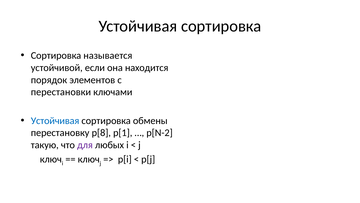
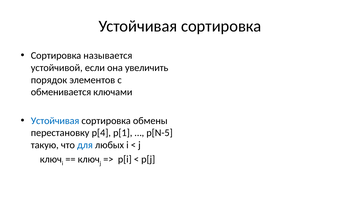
находится: находится -> увеличить
перестановки: перестановки -> обменивается
p[8: p[8 -> p[4
p[N-2: p[N-2 -> p[N-5
для at (85, 145) colour: purple -> blue
